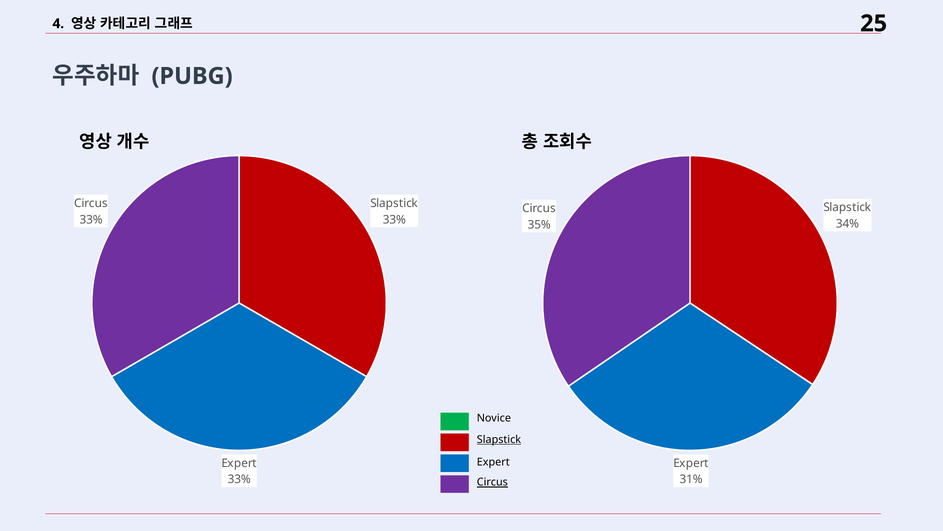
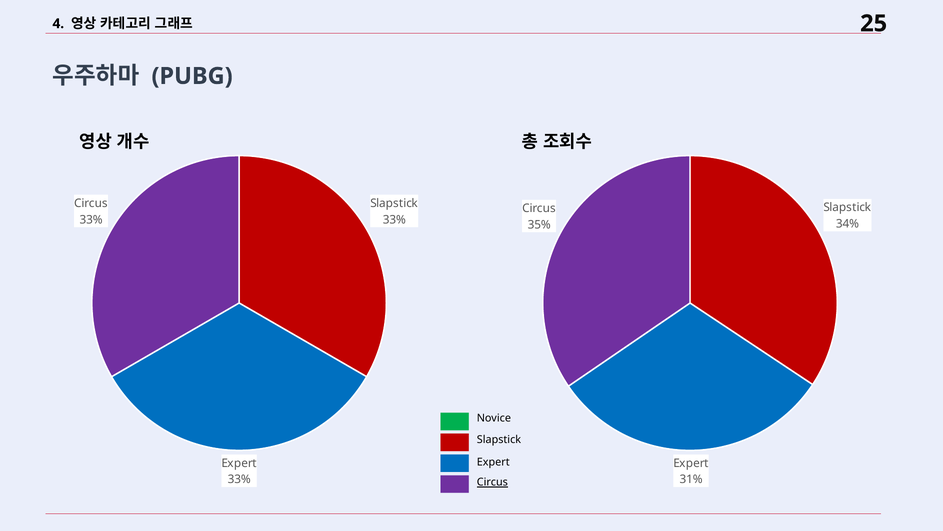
Slapstick at (499, 439) underline: present -> none
